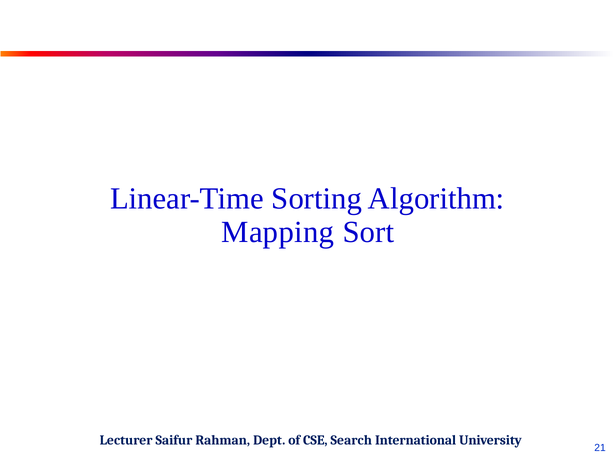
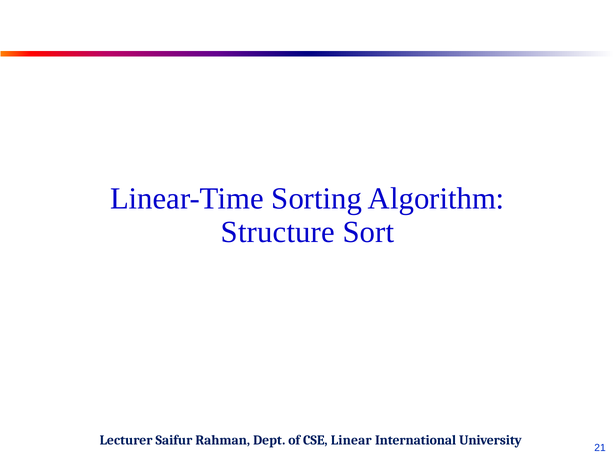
Mapping: Mapping -> Structure
Search: Search -> Linear
